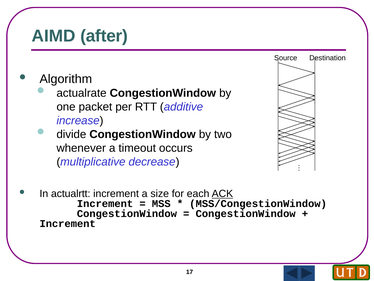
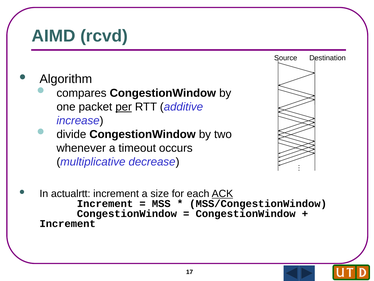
after: after -> rcvd
actualrate: actualrate -> compares
per underline: none -> present
